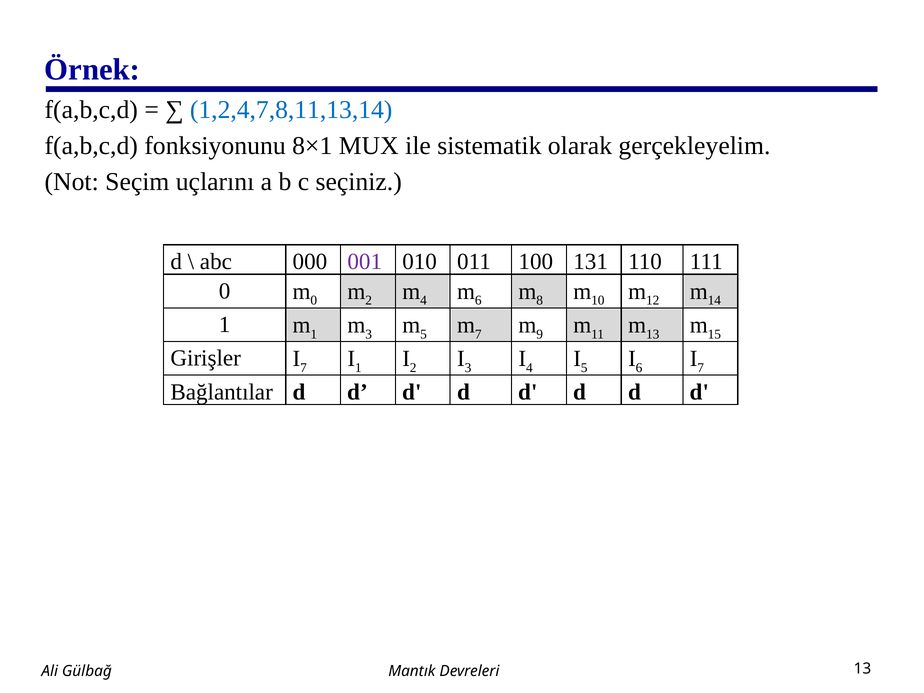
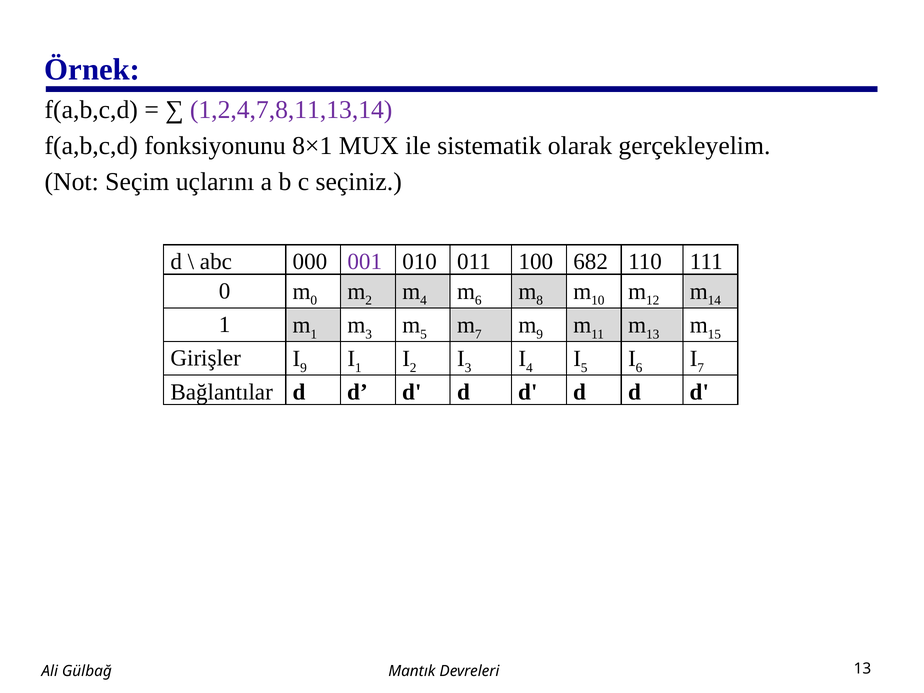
1,2,4,7,8,11,13,14 colour: blue -> purple
131: 131 -> 682
7 at (303, 368): 7 -> 9
